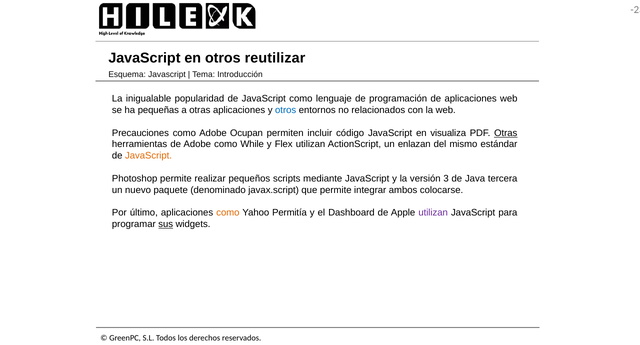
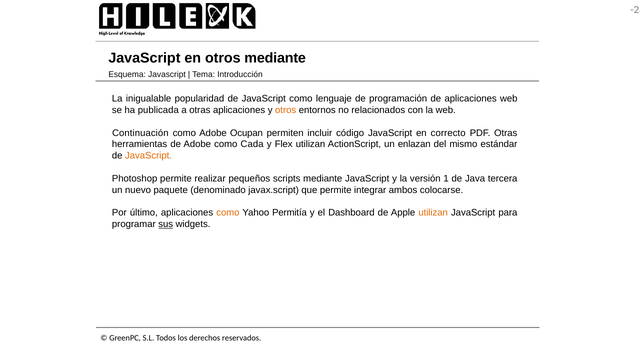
otros reutilizar: reutilizar -> mediante
pequeñas: pequeñas -> publicada
otros at (286, 110) colour: blue -> orange
Precauciones: Precauciones -> Continuación
visualiza: visualiza -> correcto
Otras at (506, 133) underline: present -> none
While: While -> Cada
3: 3 -> 1
utilizan at (433, 213) colour: purple -> orange
